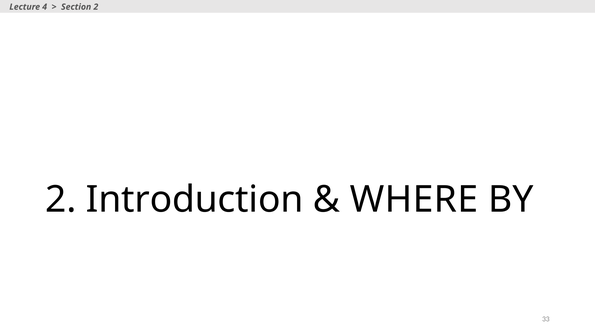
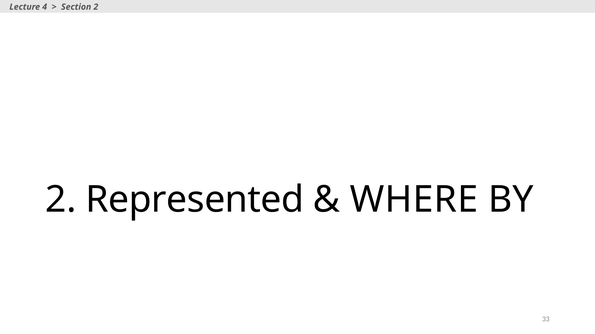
Introduction: Introduction -> Represented
